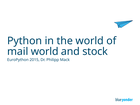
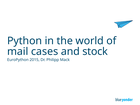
mail world: world -> cases
